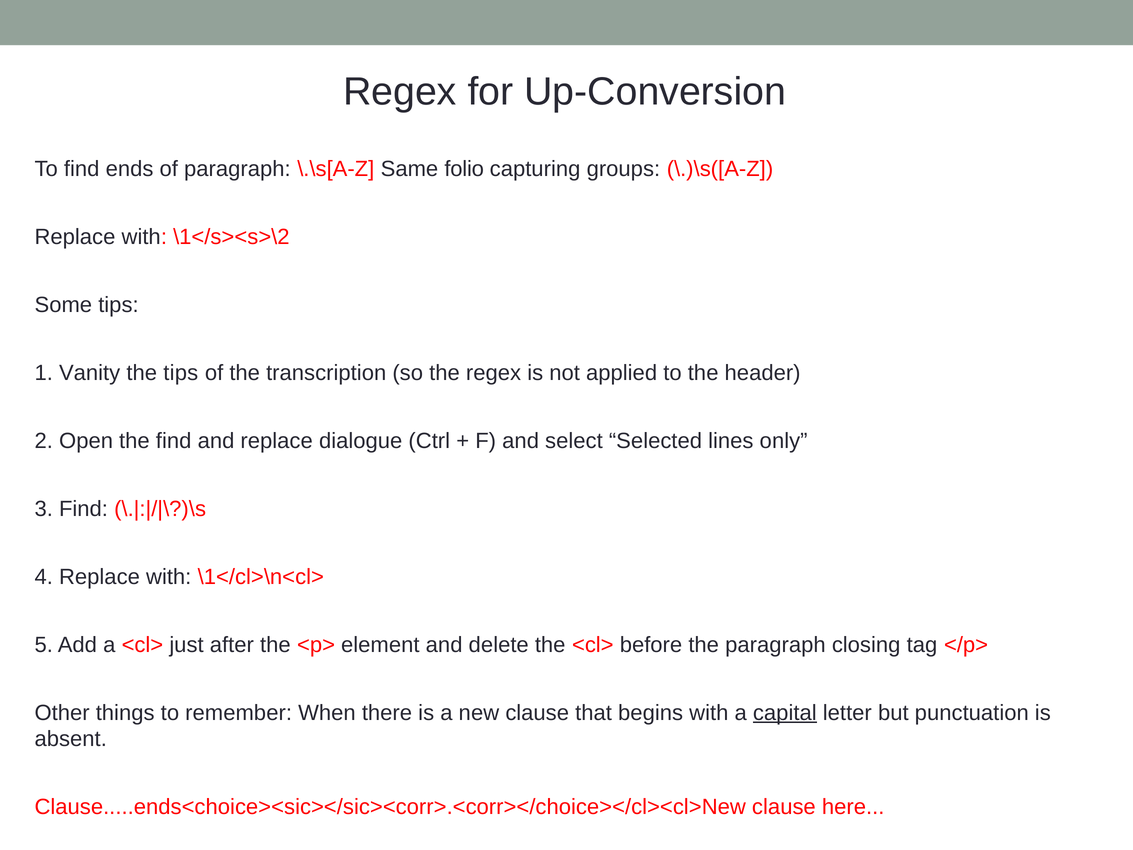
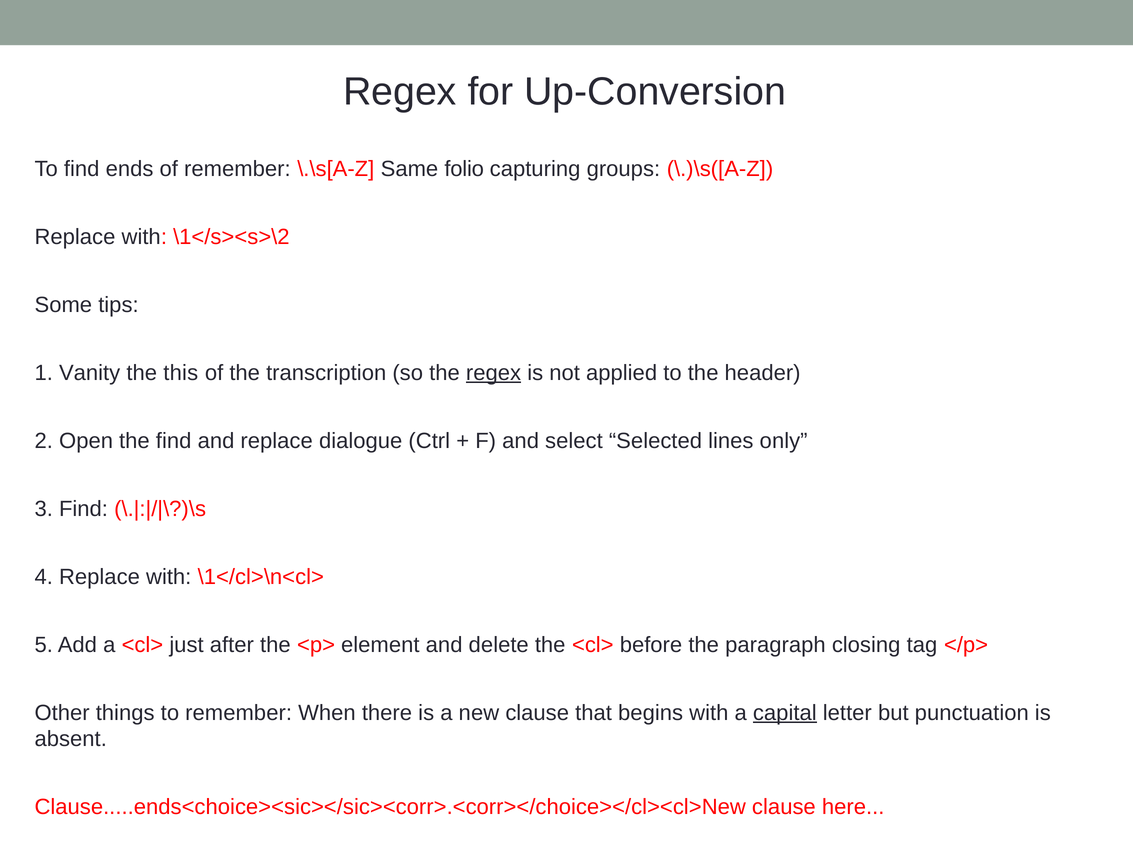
of paragraph: paragraph -> remember
the tips: tips -> this
regex at (494, 373) underline: none -> present
